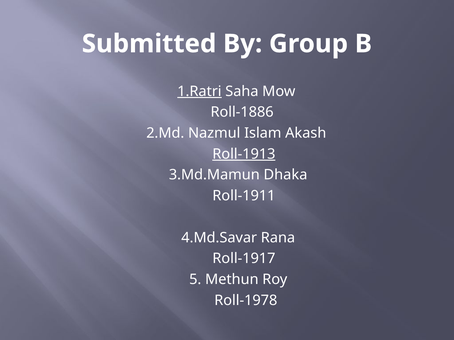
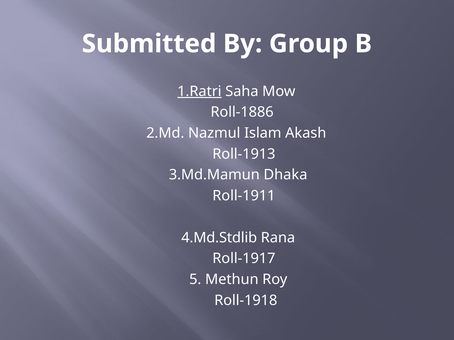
Roll-1913 underline: present -> none
4.Md.Savar: 4.Md.Savar -> 4.Md.Stdlib
Roll-1978: Roll-1978 -> Roll-1918
